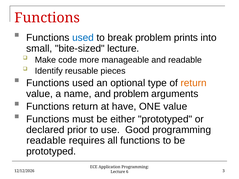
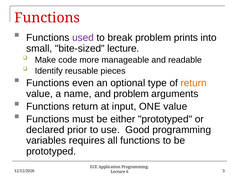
used at (83, 38) colour: blue -> purple
used at (83, 83): used -> even
have: have -> input
readable at (46, 141): readable -> variables
